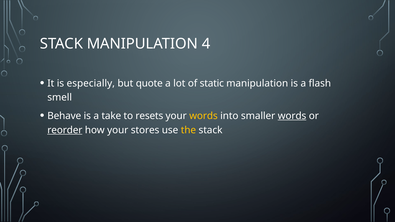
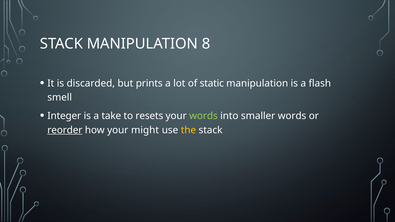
4: 4 -> 8
especially: especially -> discarded
quote: quote -> prints
Behave: Behave -> Integer
words at (204, 116) colour: yellow -> light green
words at (292, 116) underline: present -> none
stores: stores -> might
